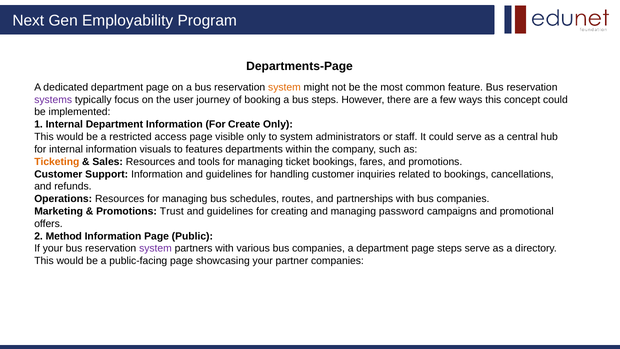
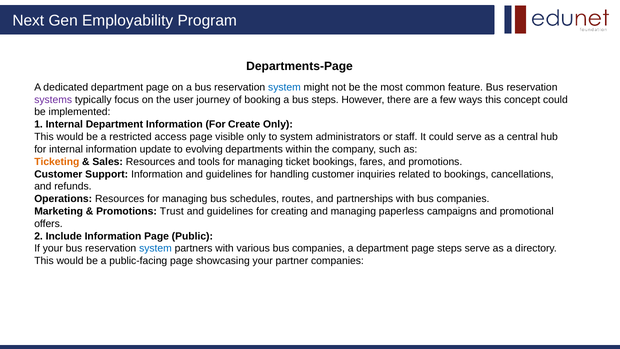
system at (284, 87) colour: orange -> blue
visuals: visuals -> update
features: features -> evolving
password: password -> paperless
Method: Method -> Include
system at (155, 248) colour: purple -> blue
